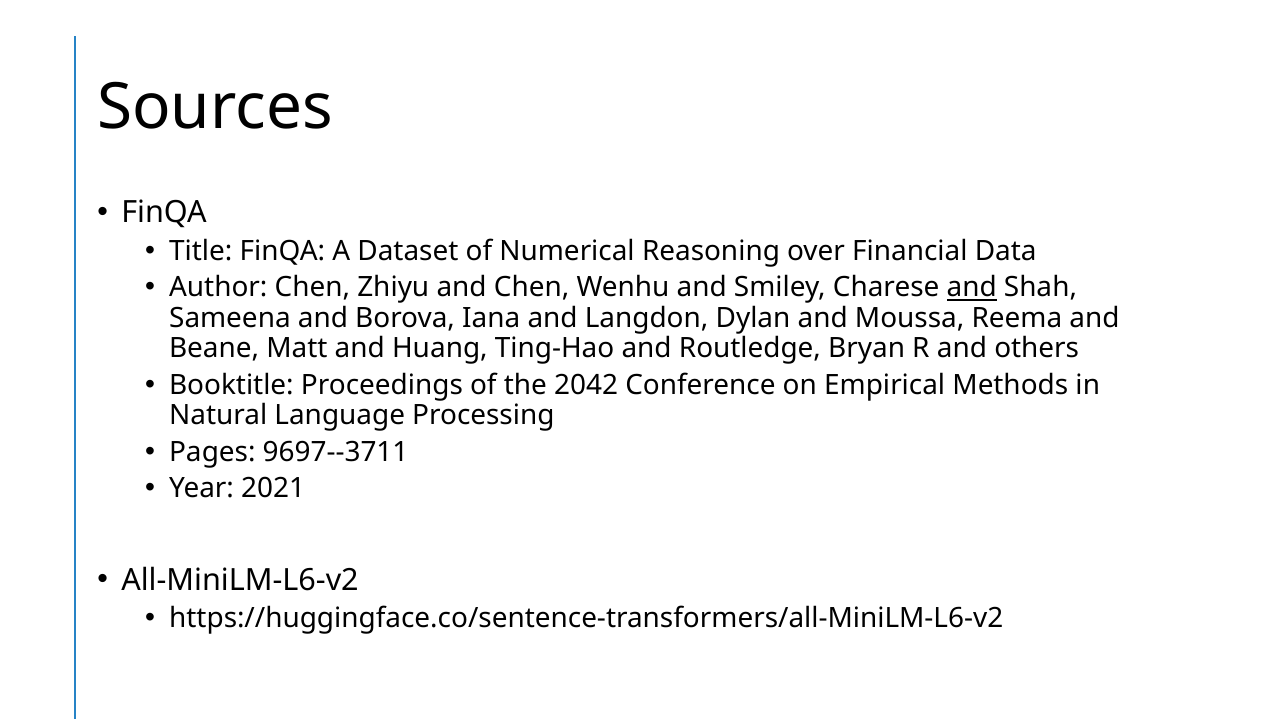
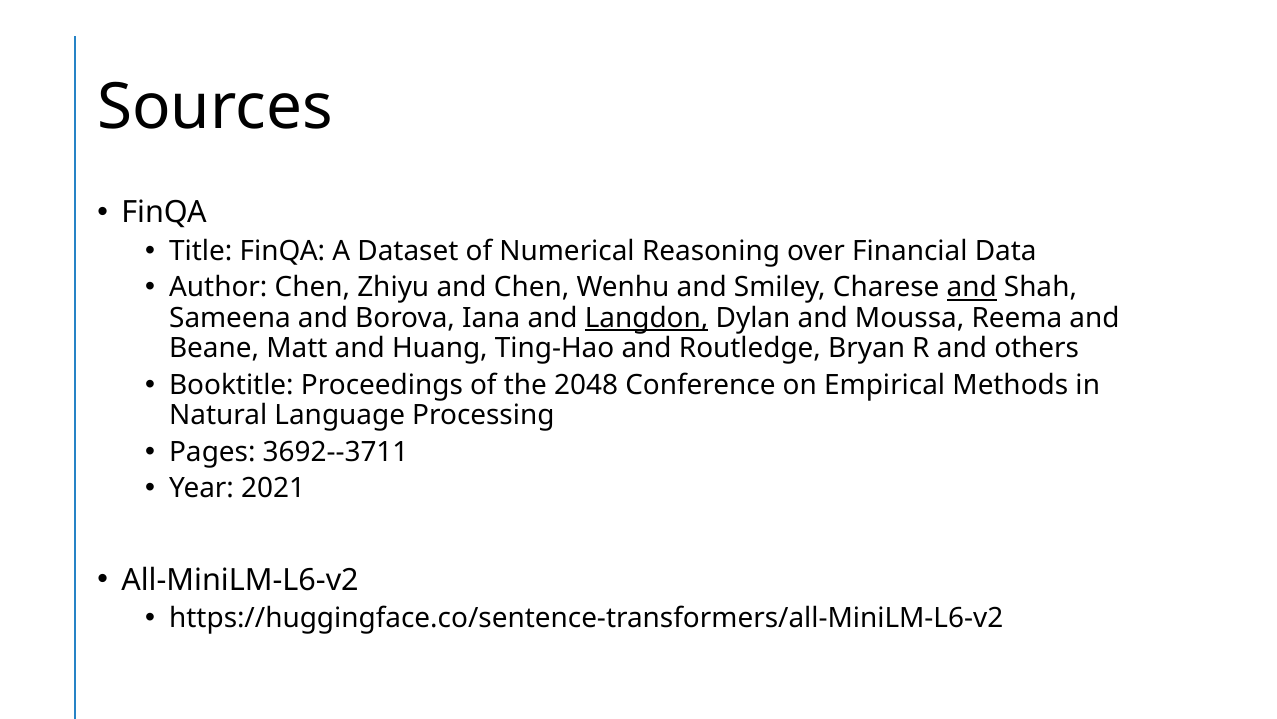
Langdon underline: none -> present
2042: 2042 -> 2048
9697--3711: 9697--3711 -> 3692--3711
